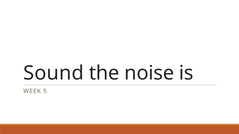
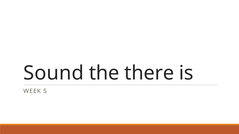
noise: noise -> there
